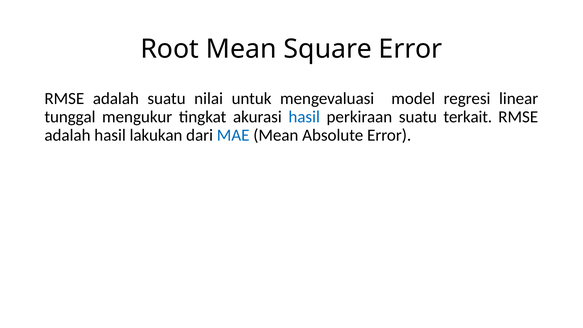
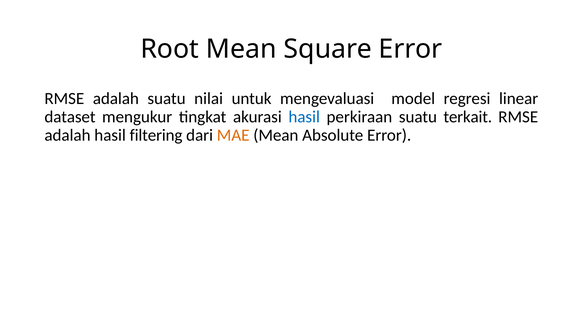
tunggal: tunggal -> dataset
lakukan: lakukan -> filtering
MAE colour: blue -> orange
